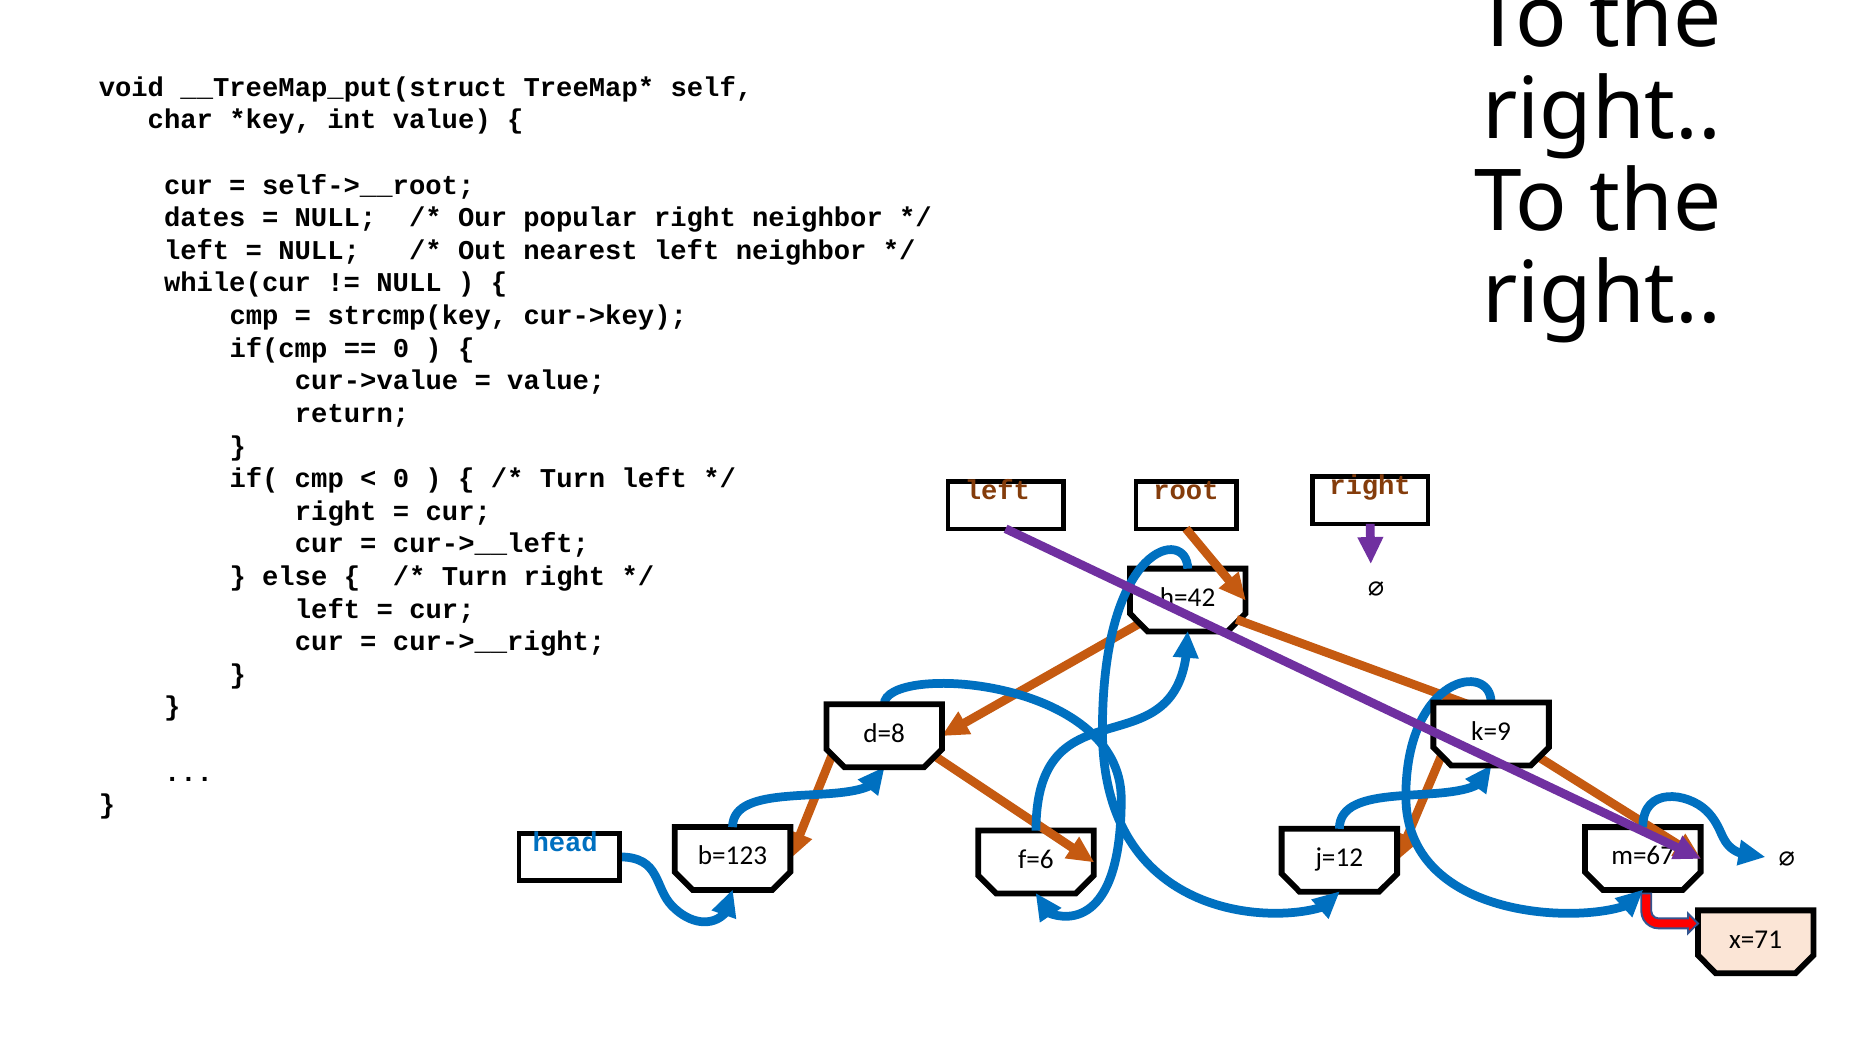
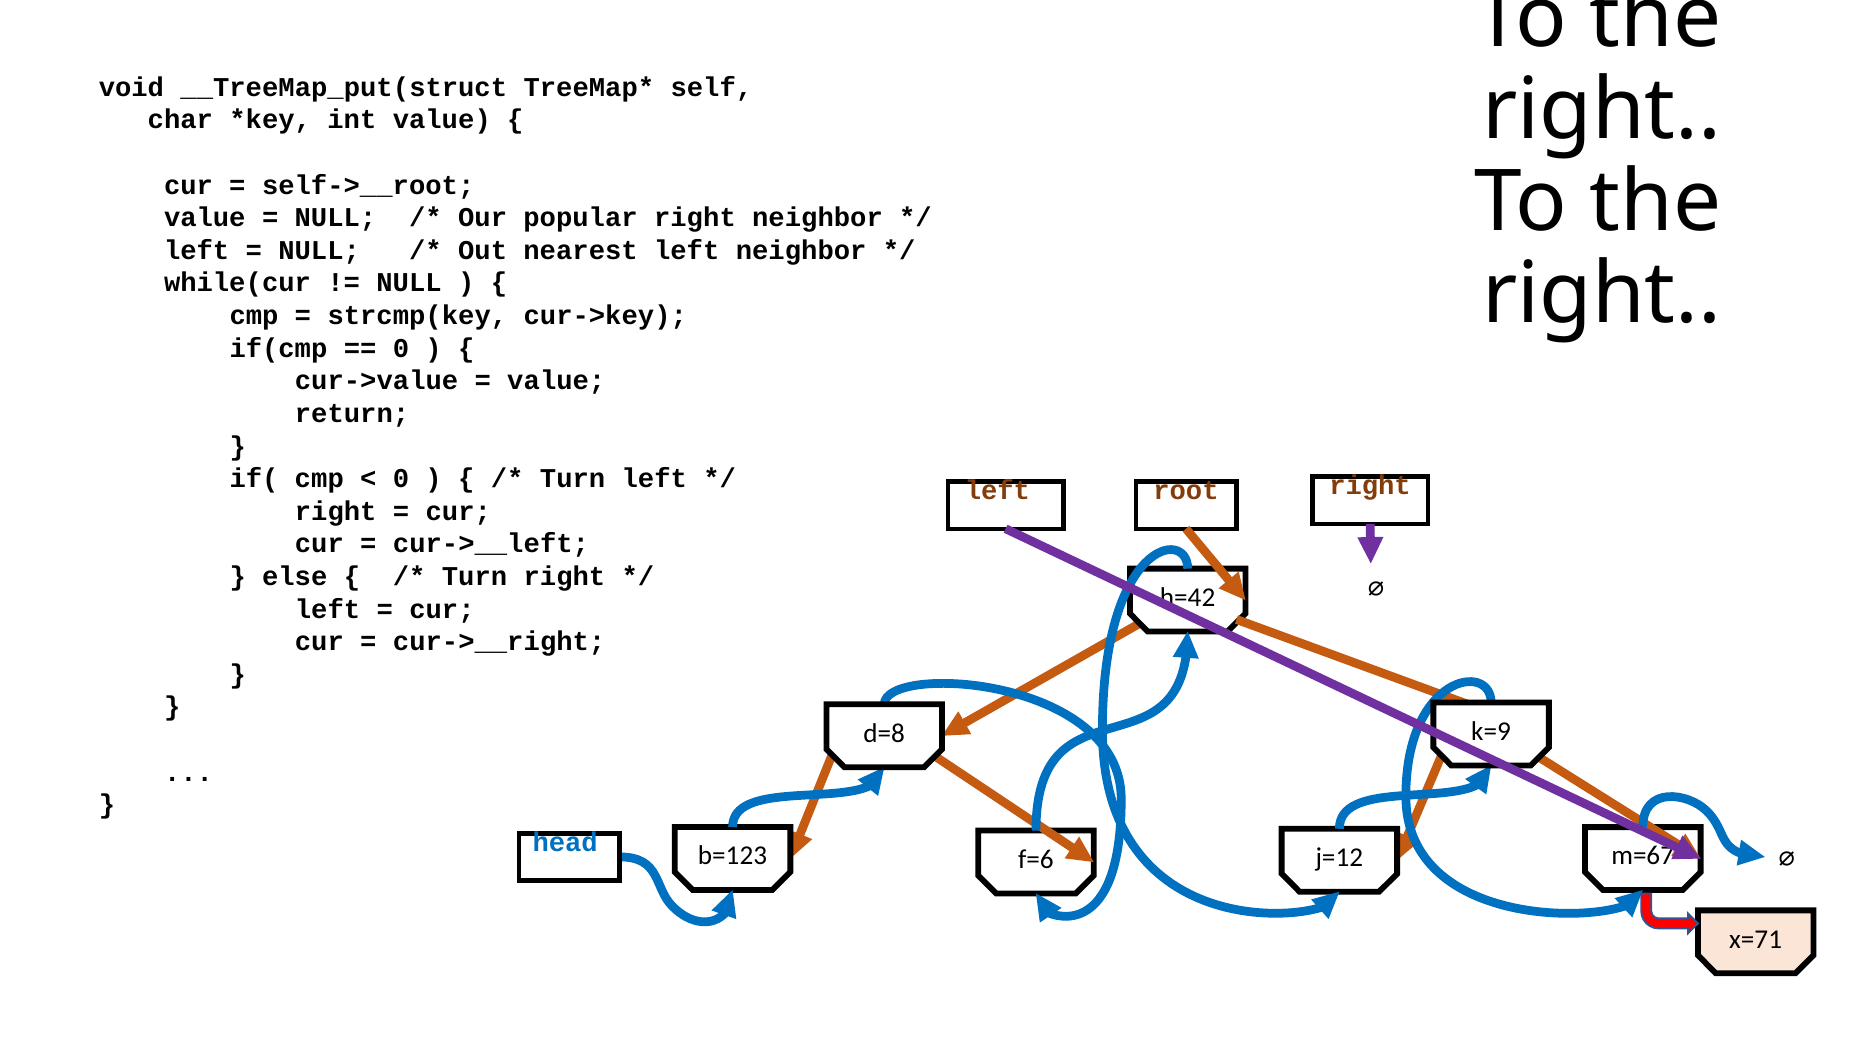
dates at (205, 218): dates -> value
